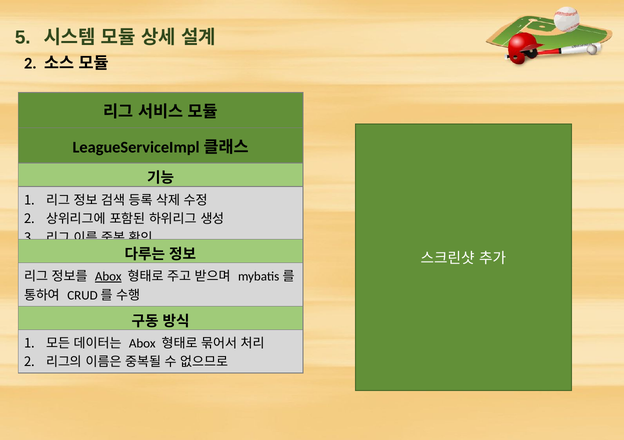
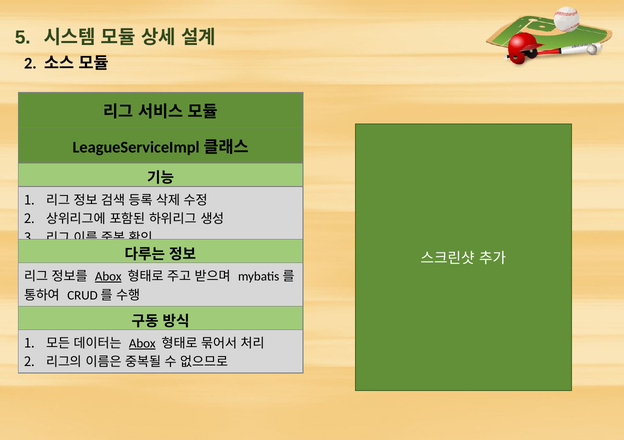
Abox at (142, 344) underline: none -> present
